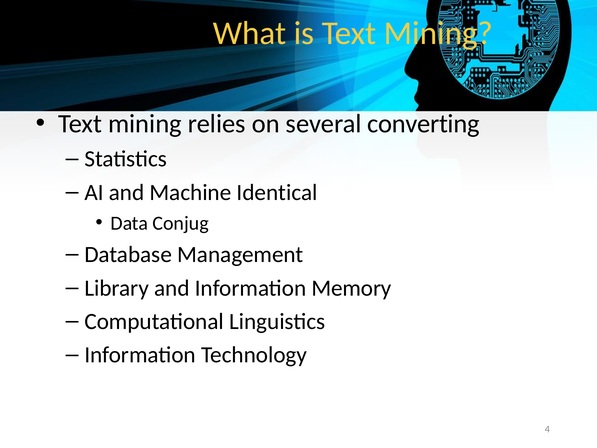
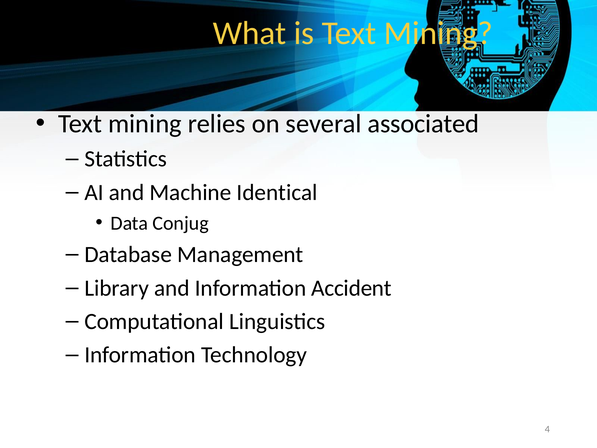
converting: converting -> associated
Memory: Memory -> Accident
